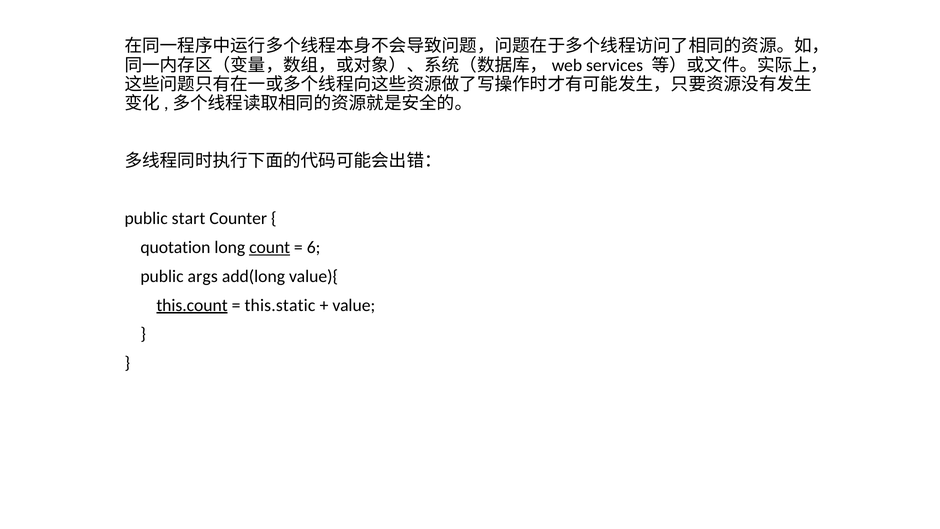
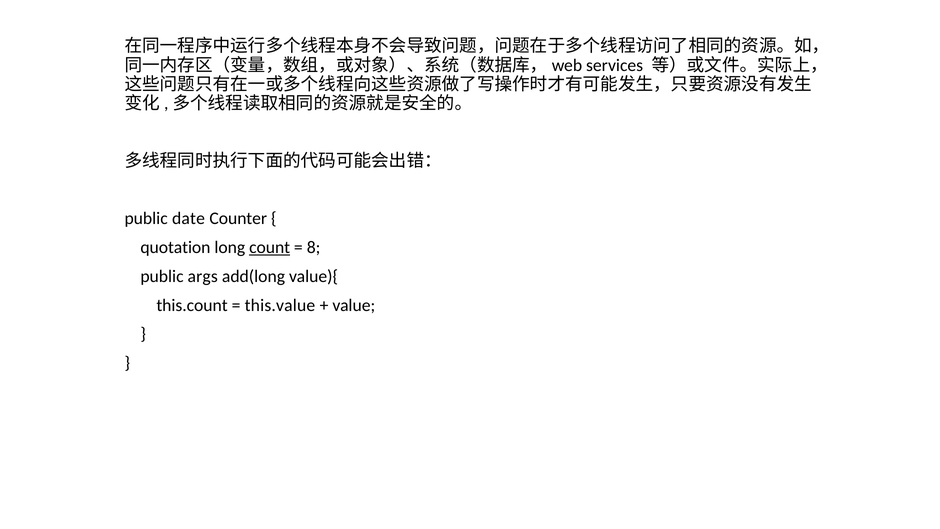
start: start -> date
6: 6 -> 8
this.count underline: present -> none
this.static: this.static -> this.value
